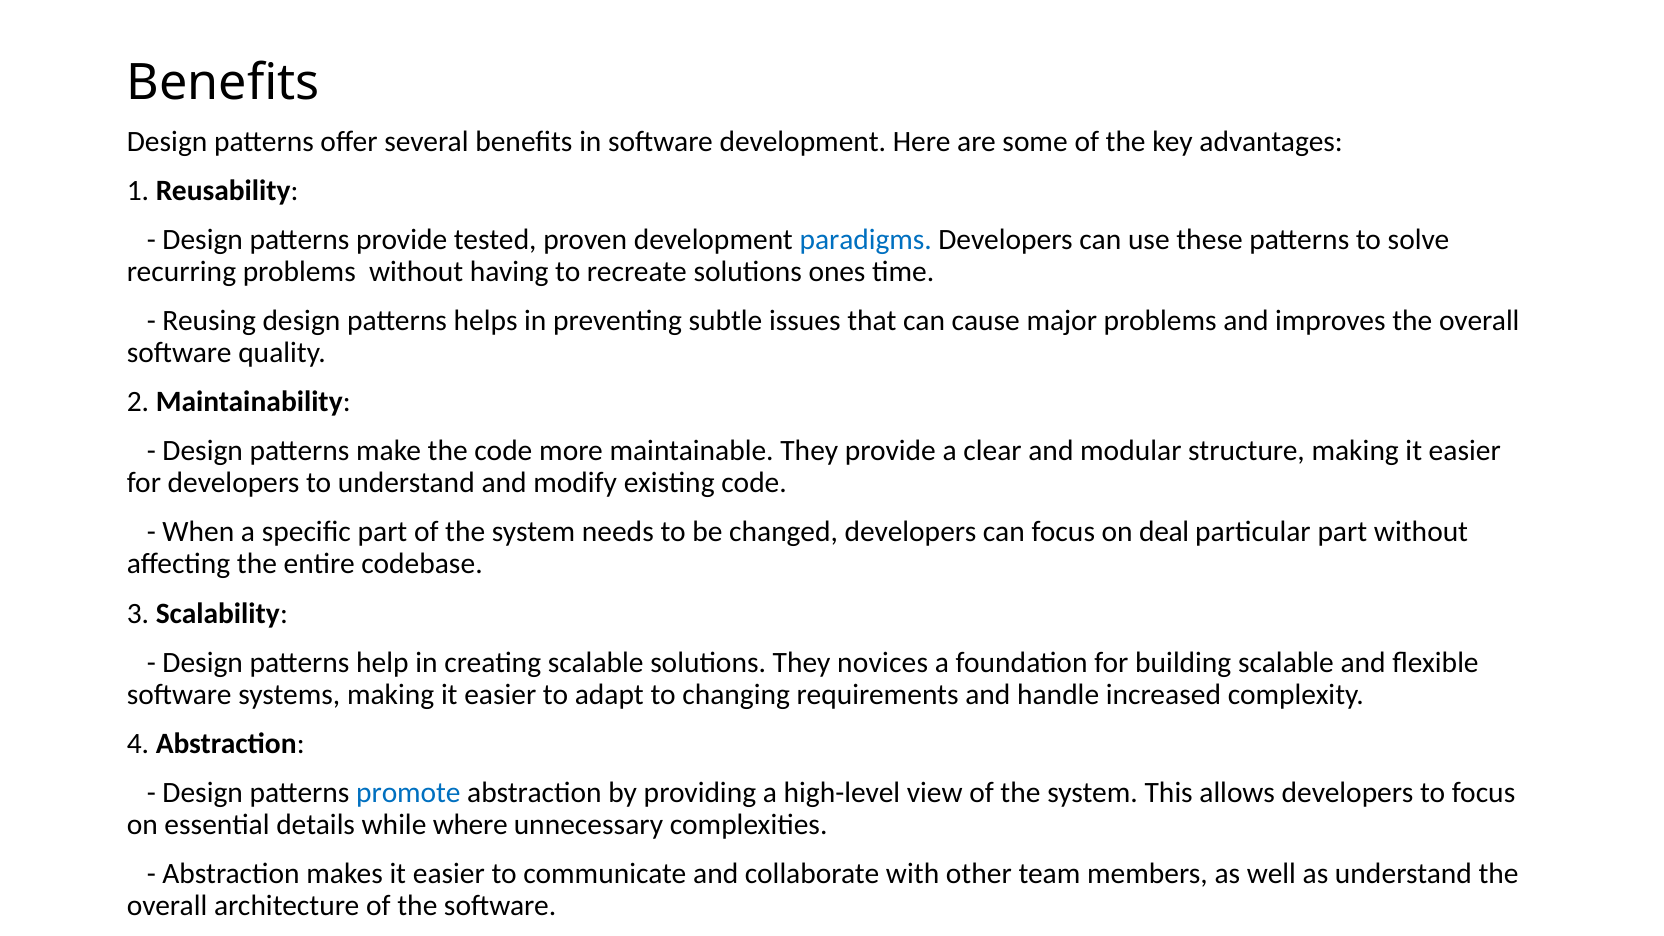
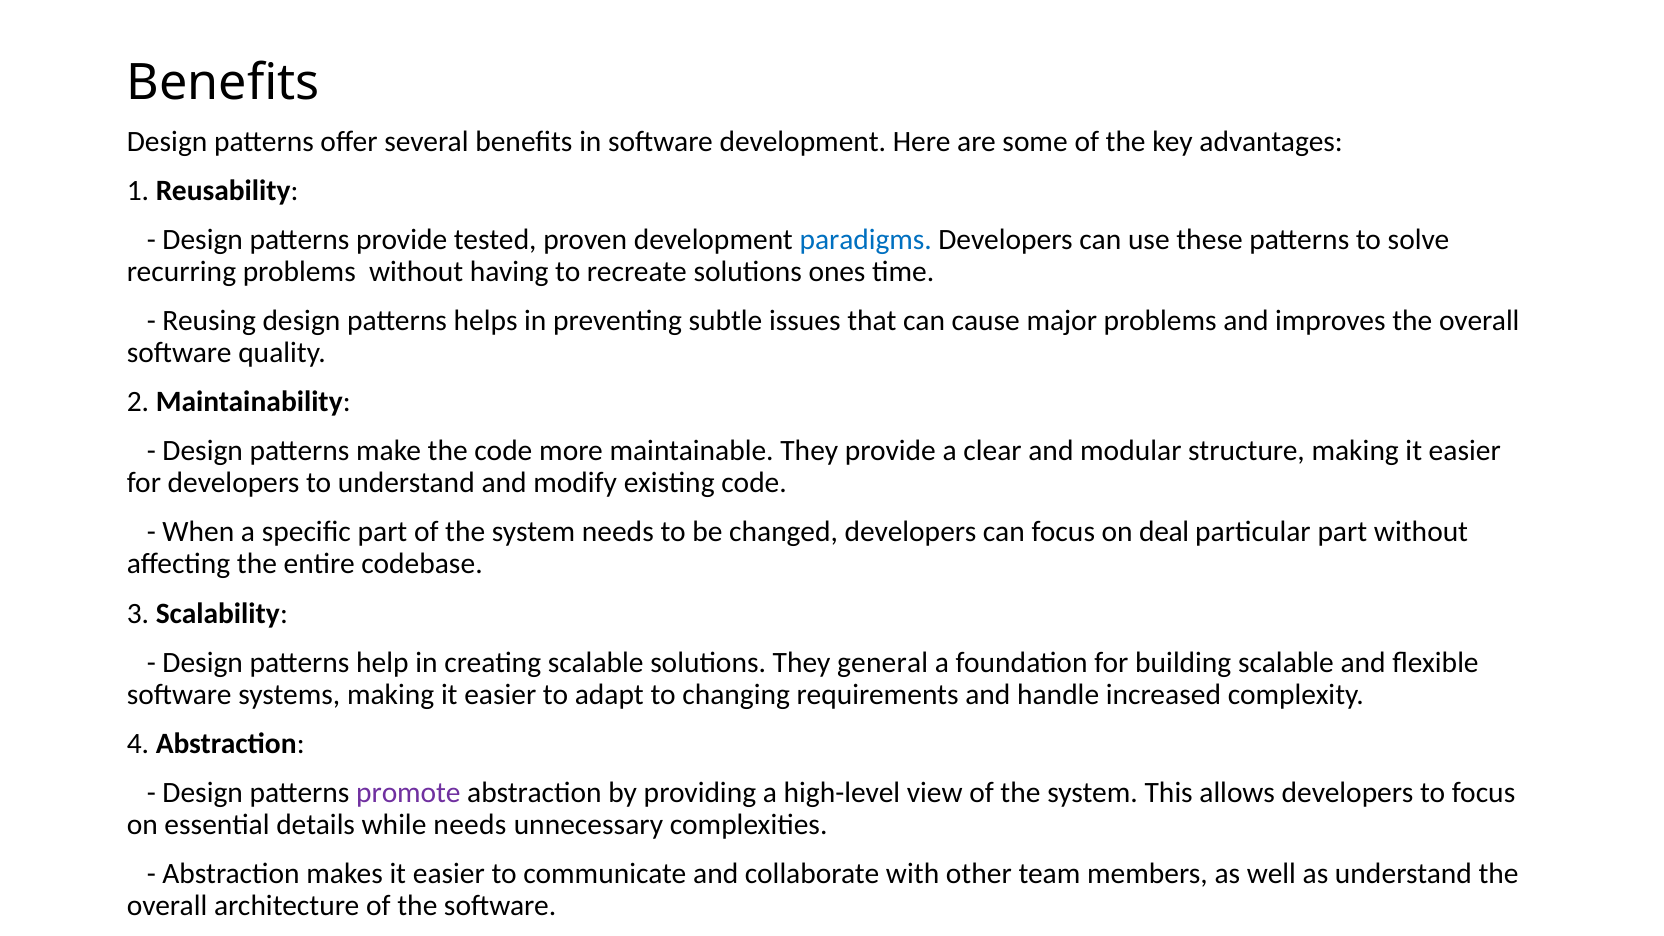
novices: novices -> general
promote colour: blue -> purple
while where: where -> needs
